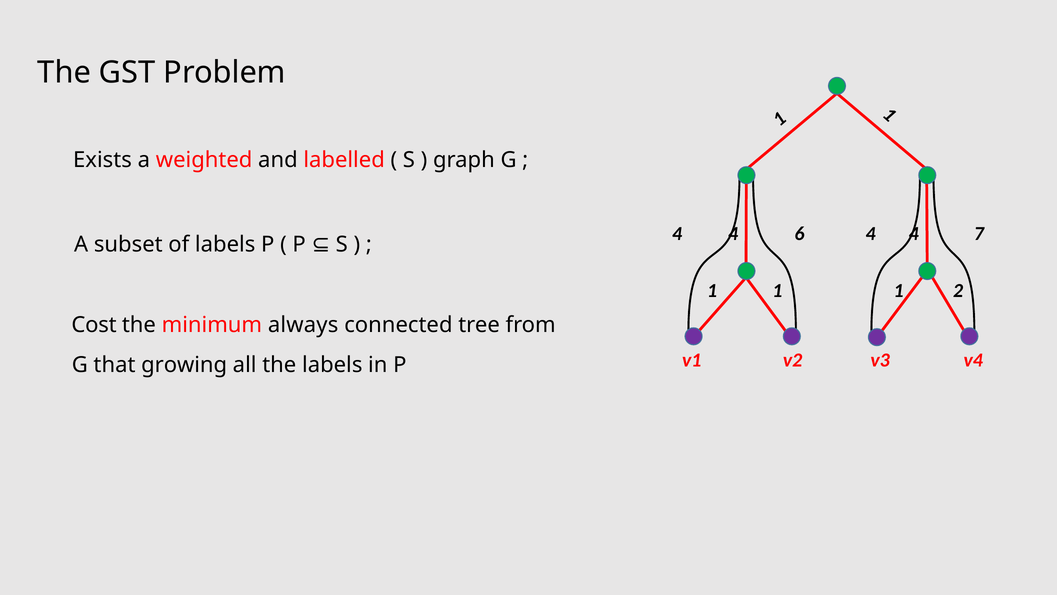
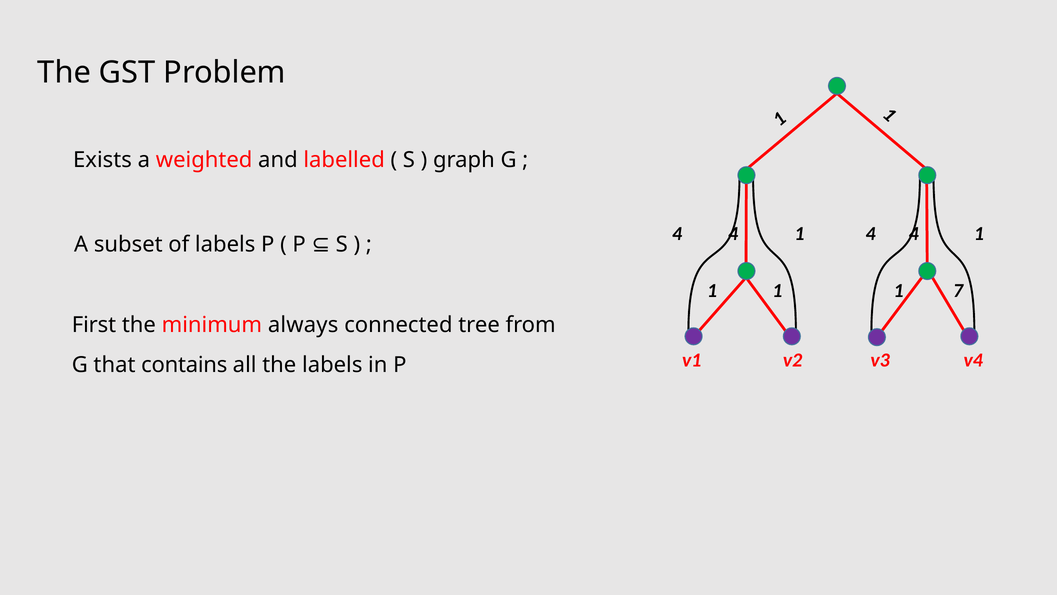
6 at (799, 234): 6 -> 1
7 at (979, 234): 7 -> 1
2: 2 -> 7
Cost: Cost -> First
growing: growing -> contains
